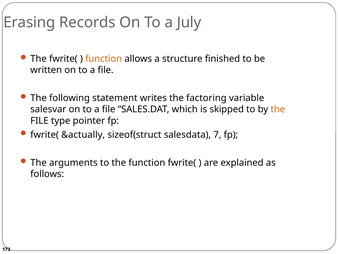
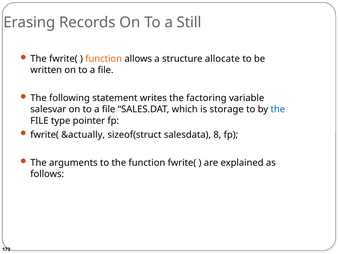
July: July -> Still
finished: finished -> allocate
skipped: skipped -> storage
the at (278, 109) colour: orange -> blue
7: 7 -> 8
